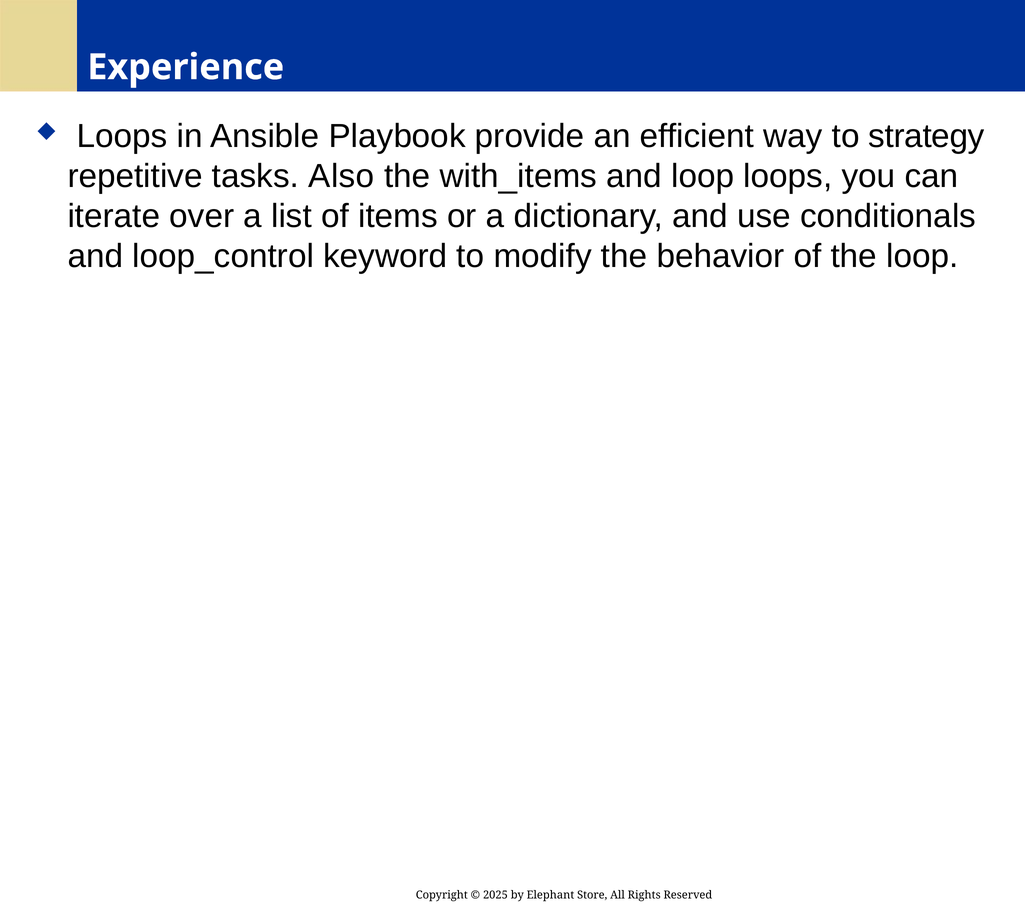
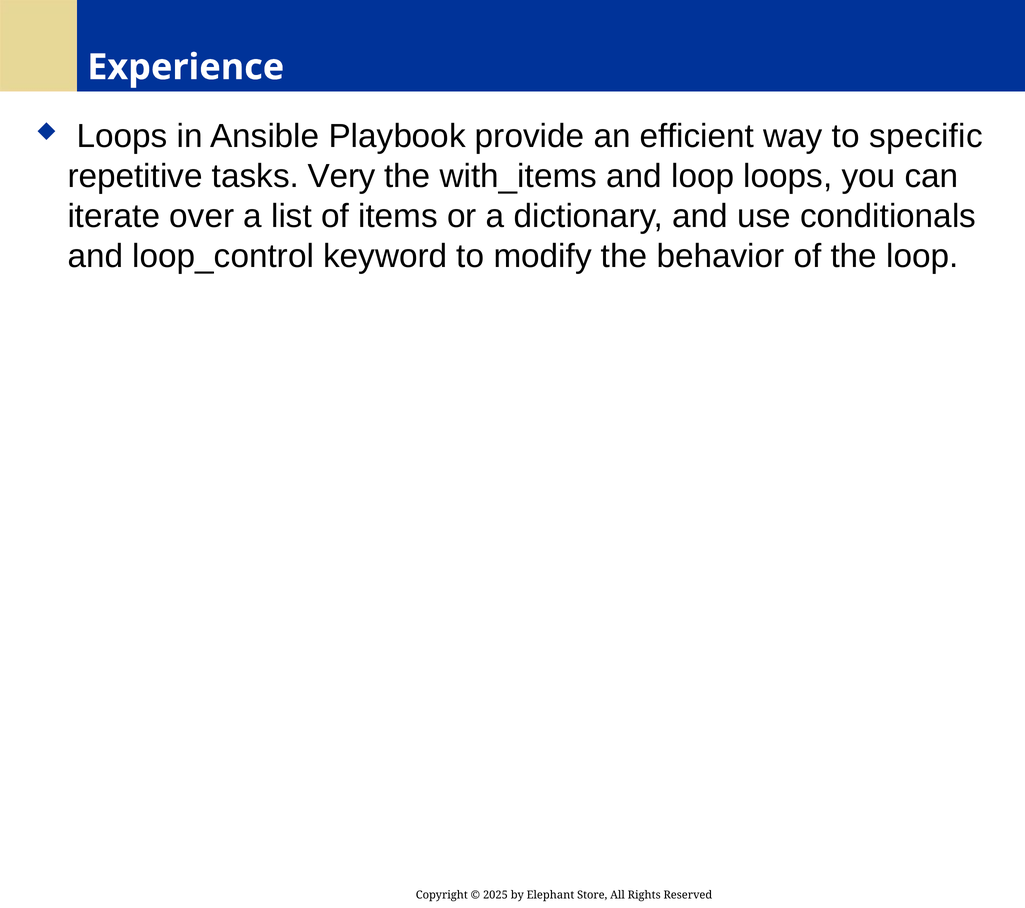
strategy: strategy -> specific
Also: Also -> Very
